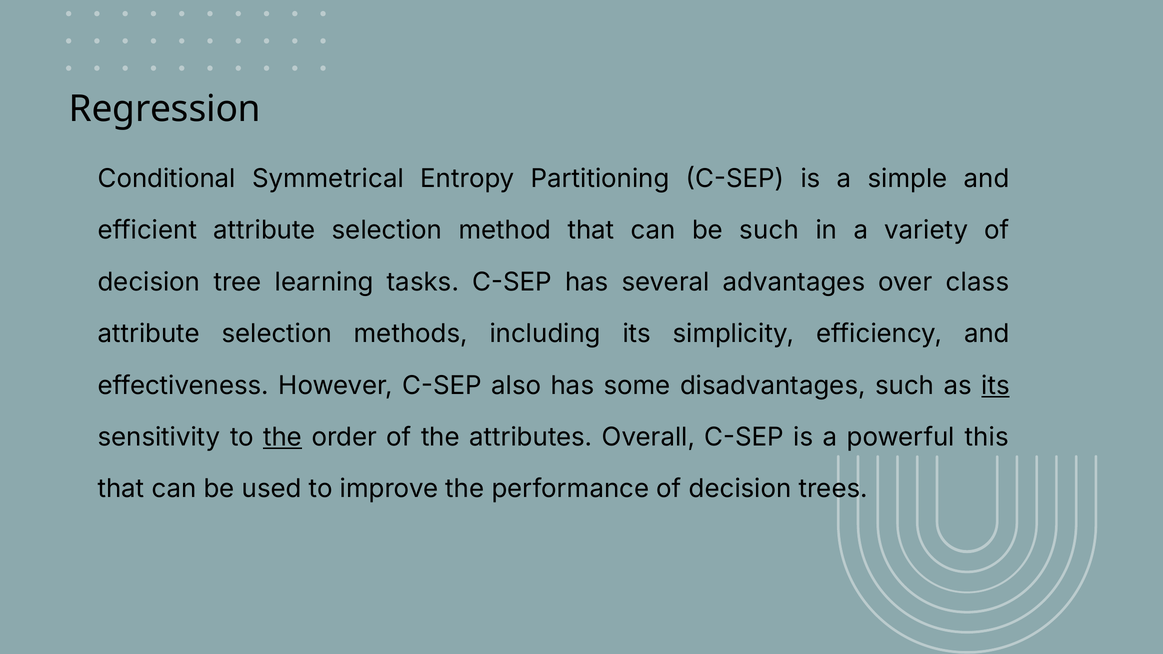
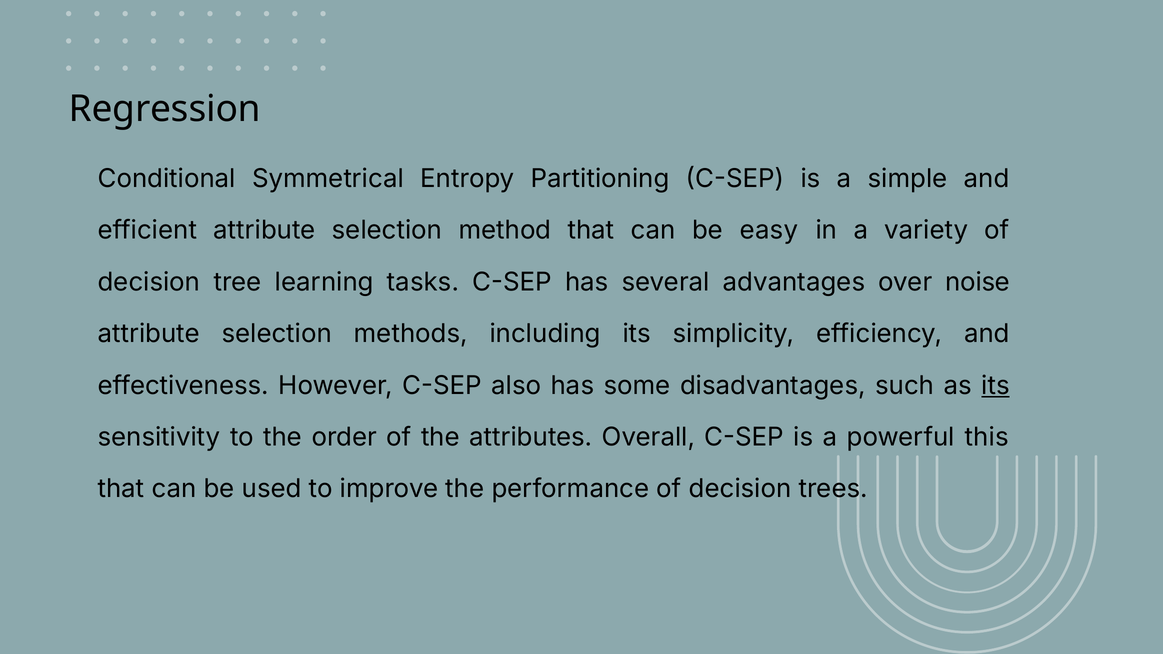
be such: such -> easy
class: class -> noise
the at (283, 437) underline: present -> none
